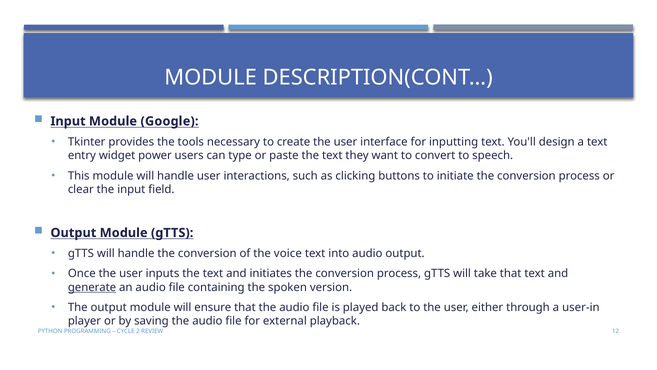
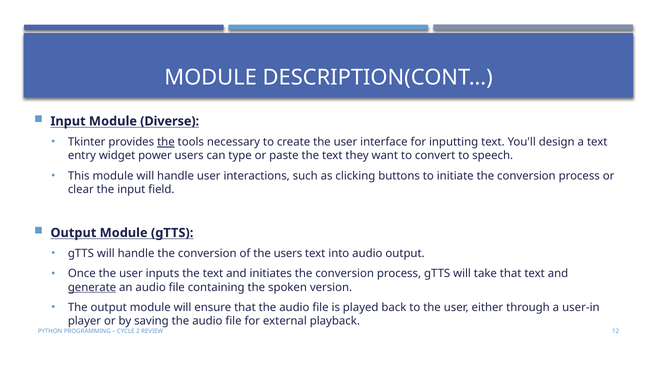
Google: Google -> Diverse
the at (166, 142) underline: none -> present
the voice: voice -> users
